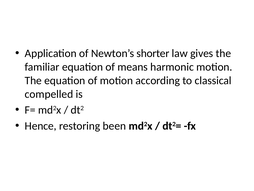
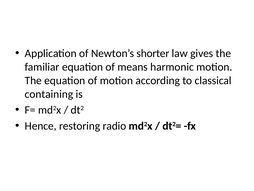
compelled: compelled -> containing
been: been -> radio
